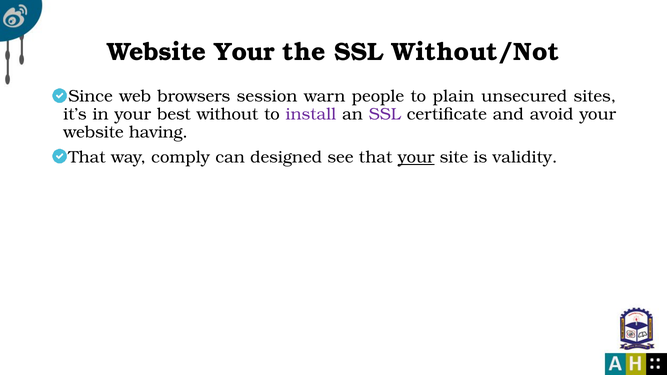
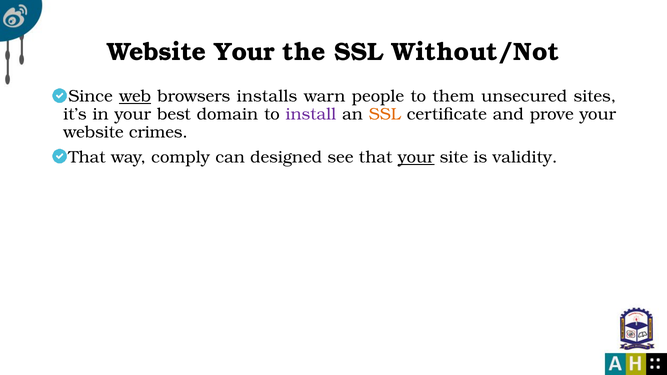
web underline: none -> present
session: session -> installs
plain: plain -> them
without: without -> domain
SSL at (385, 114) colour: purple -> orange
avoid: avoid -> prove
having: having -> crimes
